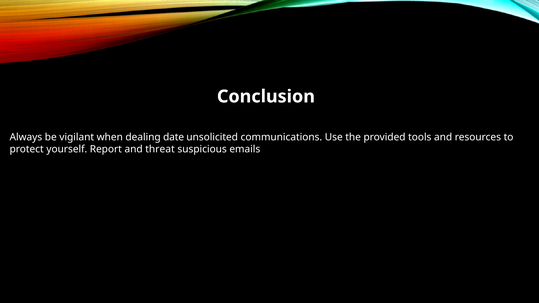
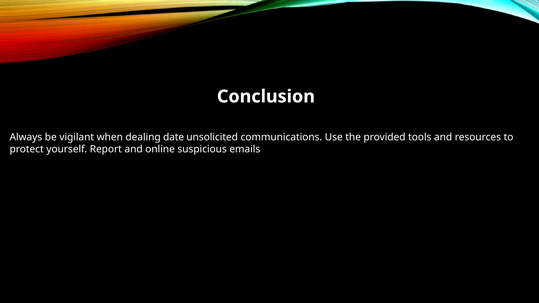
threat: threat -> online
